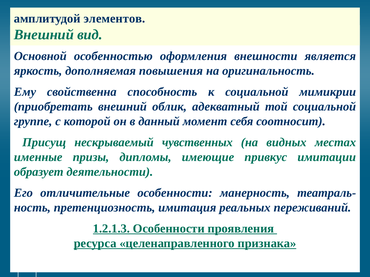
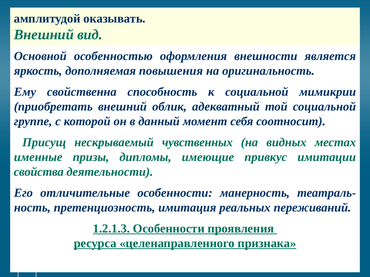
элементов: элементов -> оказывать
образует: образует -> свойства
